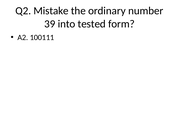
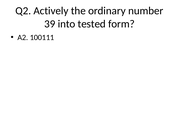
Mistake: Mistake -> Actively
